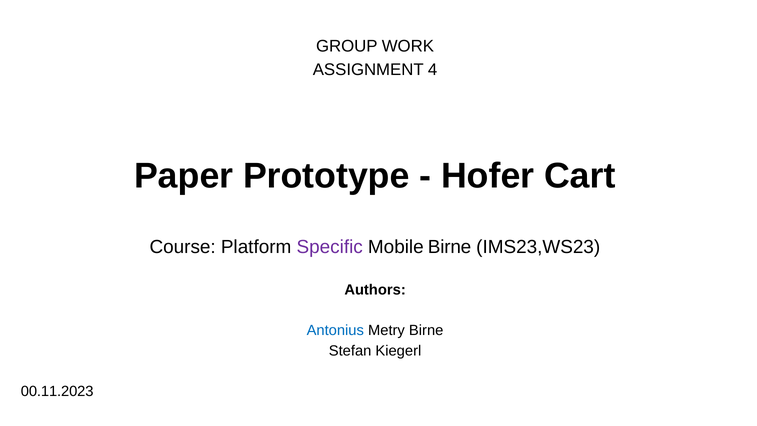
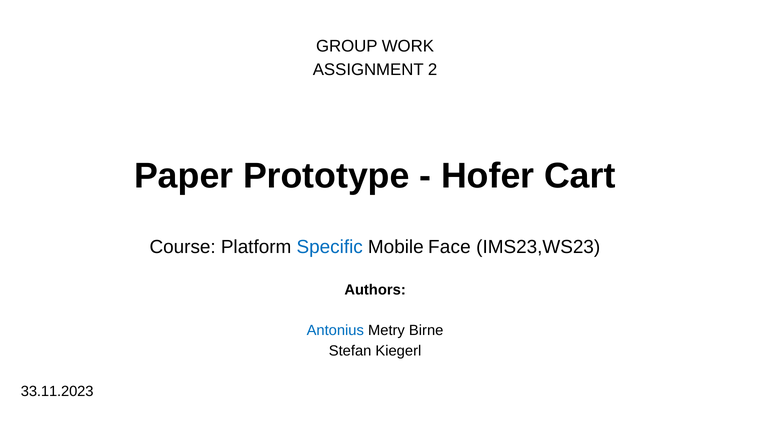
4: 4 -> 2
Specific colour: purple -> blue
Mobile Birne: Birne -> Face
00.11.2023: 00.11.2023 -> 33.11.2023
